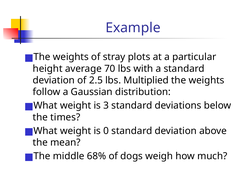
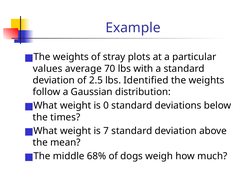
height: height -> values
Multiplied: Multiplied -> Identified
3: 3 -> 0
0: 0 -> 7
